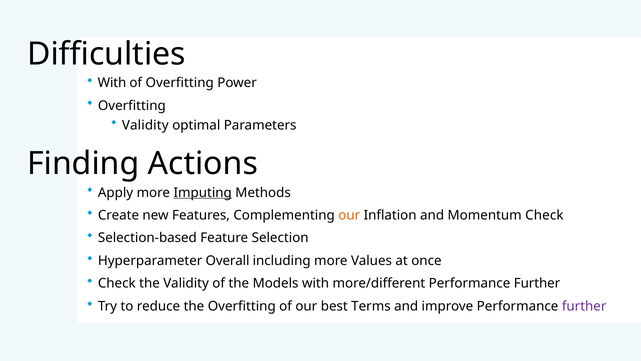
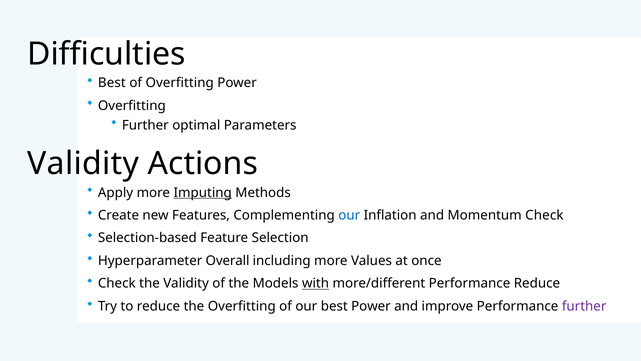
With at (112, 83): With -> Best
Validity at (145, 125): Validity -> Further
Finding at (83, 163): Finding -> Validity
our at (349, 215) colour: orange -> blue
with at (316, 283) underline: none -> present
more/different Performance Further: Further -> Reduce
best Terms: Terms -> Power
